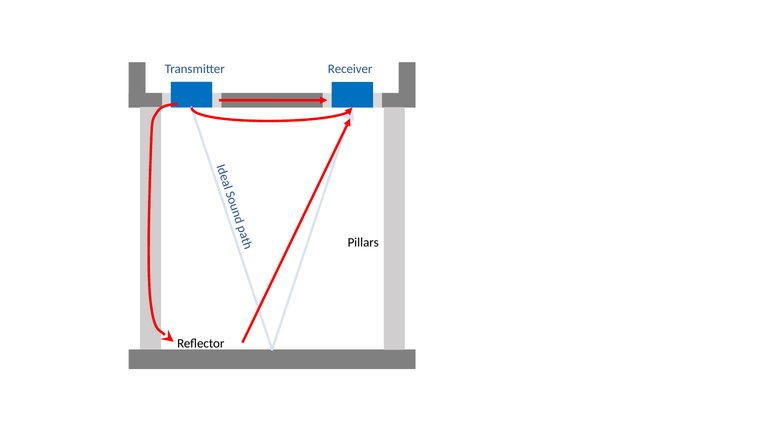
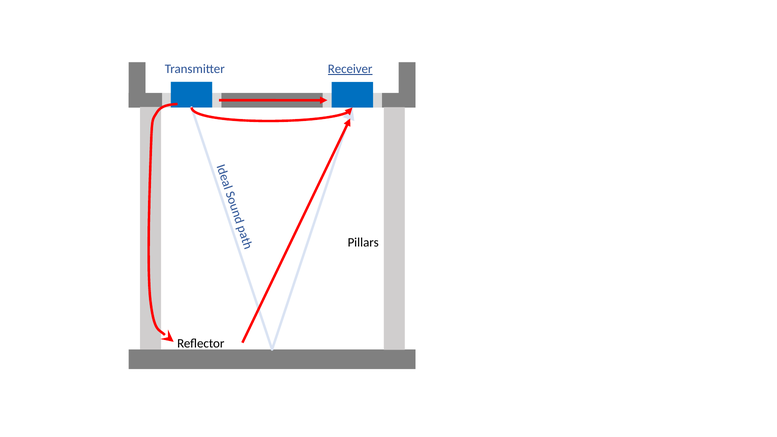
Receiver underline: none -> present
